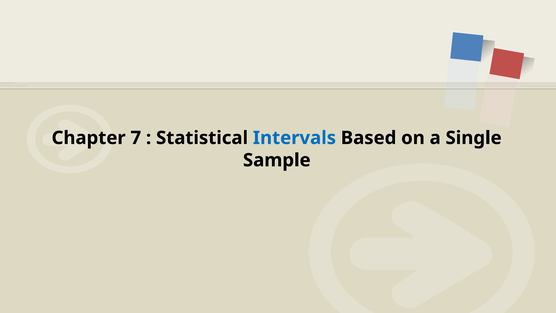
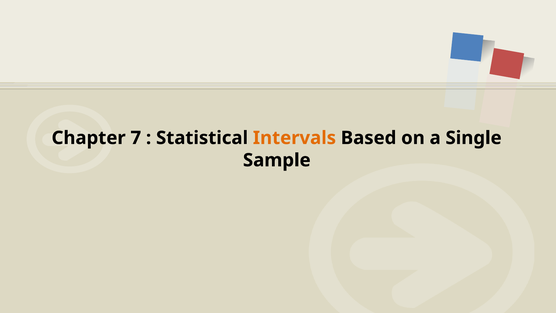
Intervals colour: blue -> orange
